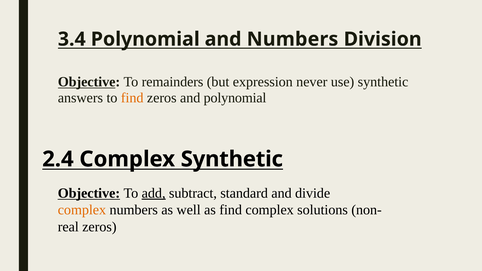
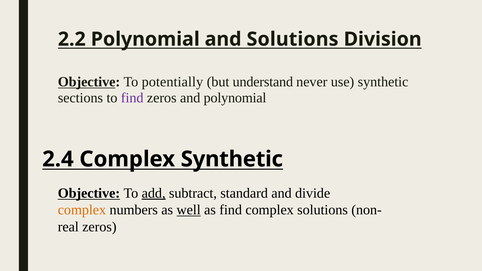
3.4: 3.4 -> 2.2
and Numbers: Numbers -> Solutions
remainders: remainders -> potentially
expression: expression -> understand
answers: answers -> sections
find at (132, 98) colour: orange -> purple
well underline: none -> present
